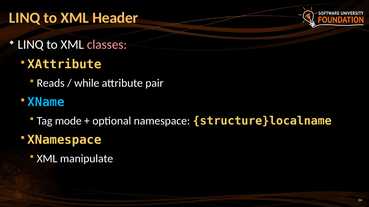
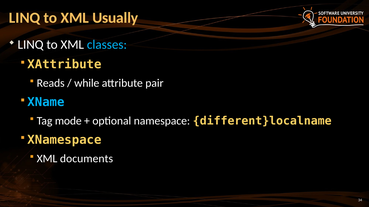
Header: Header -> Usually
classes colour: pink -> light blue
structure}localname: structure}localname -> different}localname
manipulate: manipulate -> documents
